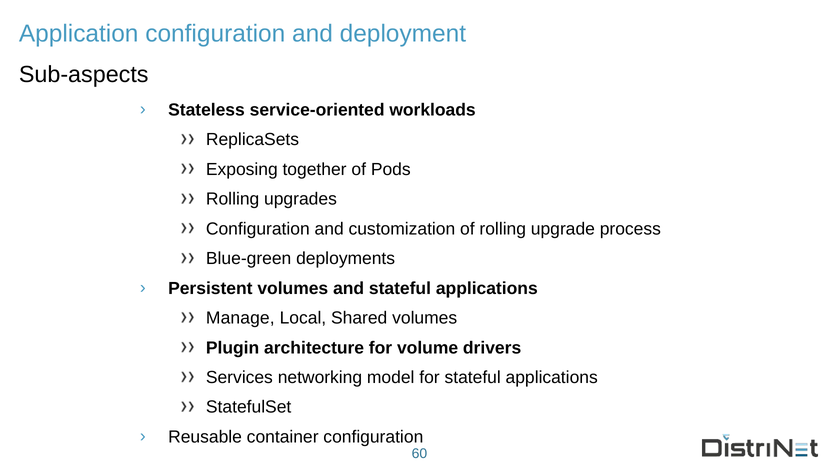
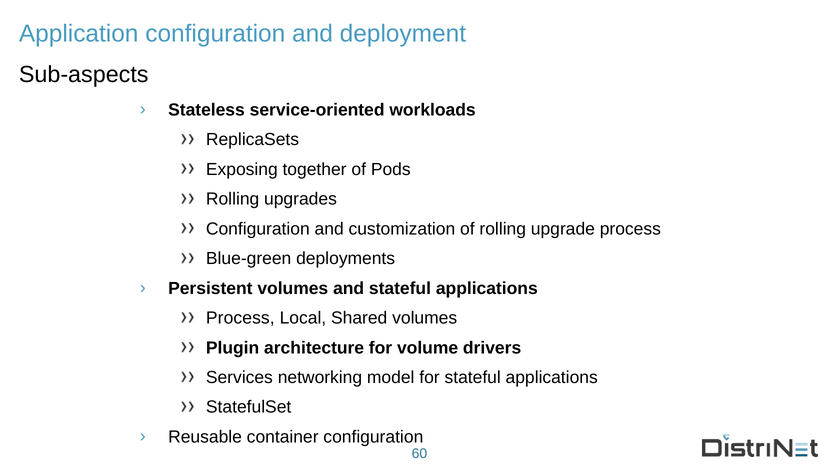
Manage at (240, 318): Manage -> Process
